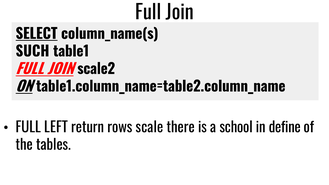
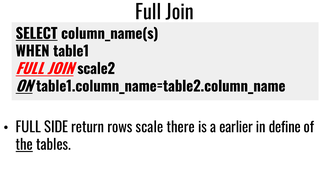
SUCH: SUCH -> WHEN
LEFT: LEFT -> SIDE
school: school -> earlier
the underline: none -> present
